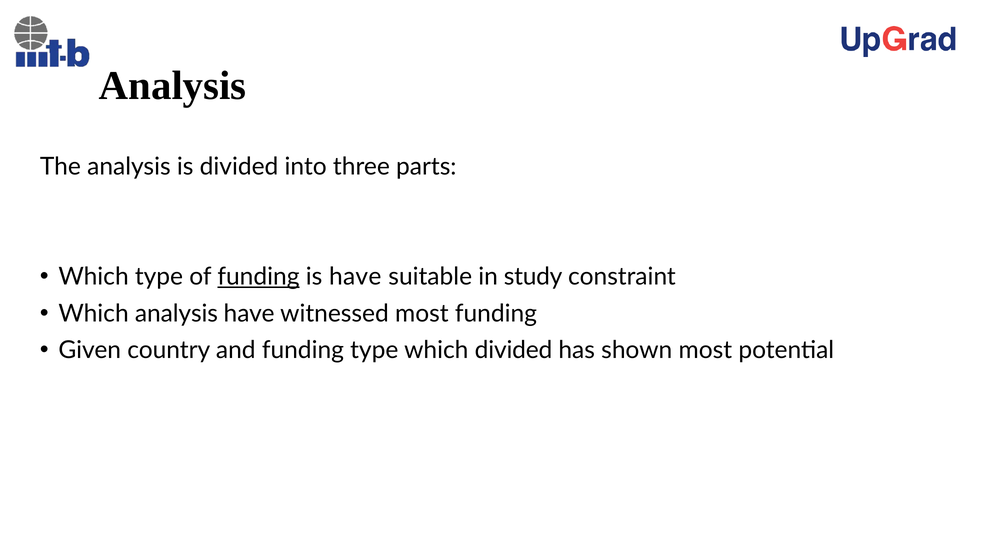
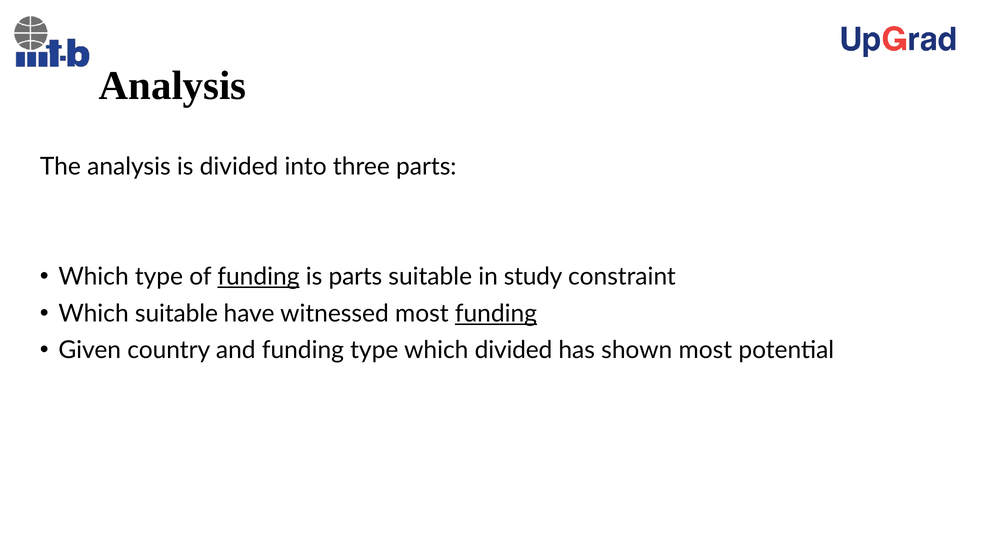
is have: have -> parts
Which analysis: analysis -> suitable
funding at (496, 313) underline: none -> present
